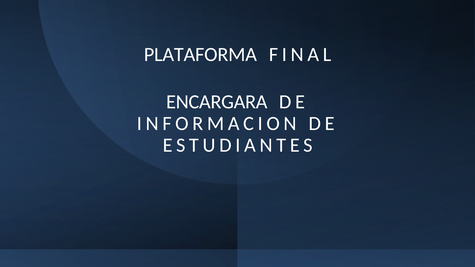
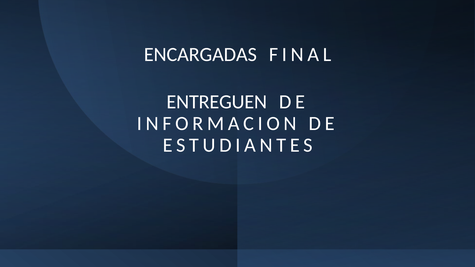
PLATAFORMA: PLATAFORMA -> ENCARGADAS
ENCARGARA: ENCARGARA -> ENTREGUEN
